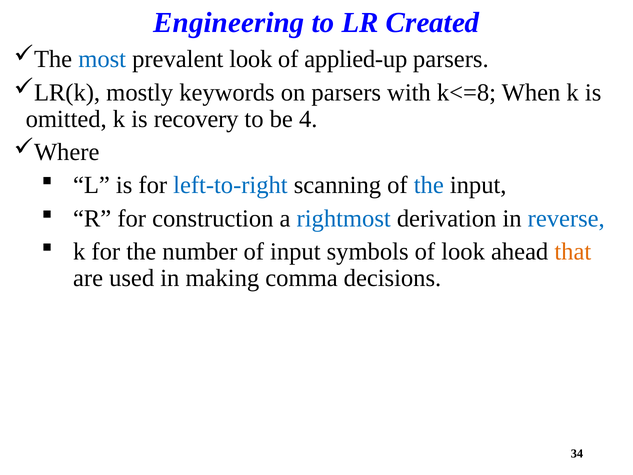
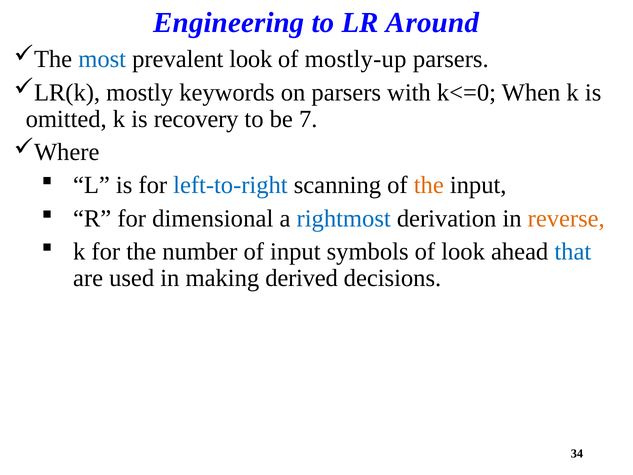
Created: Created -> Around
applied-up: applied-up -> mostly-up
k<=8: k<=8 -> k<=0
4: 4 -> 7
the at (429, 185) colour: blue -> orange
construction: construction -> dimensional
reverse colour: blue -> orange
that colour: orange -> blue
comma: comma -> derived
